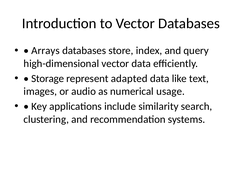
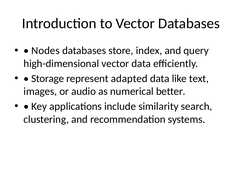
Arrays: Arrays -> Nodes
usage: usage -> better
